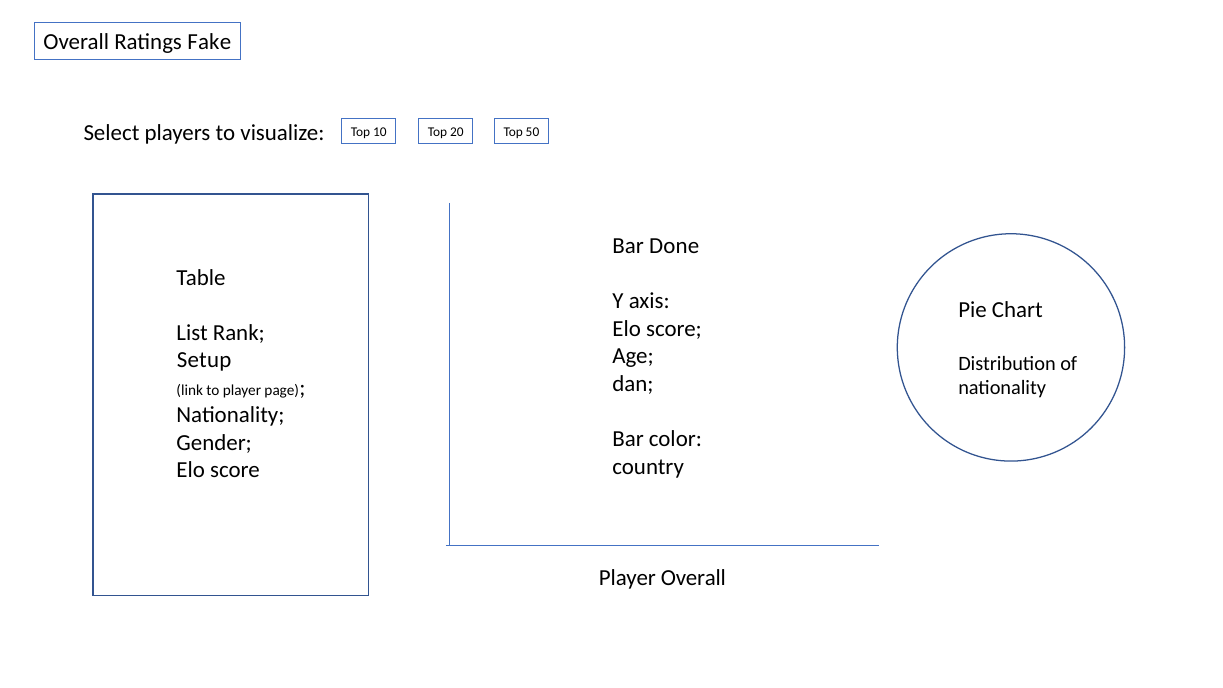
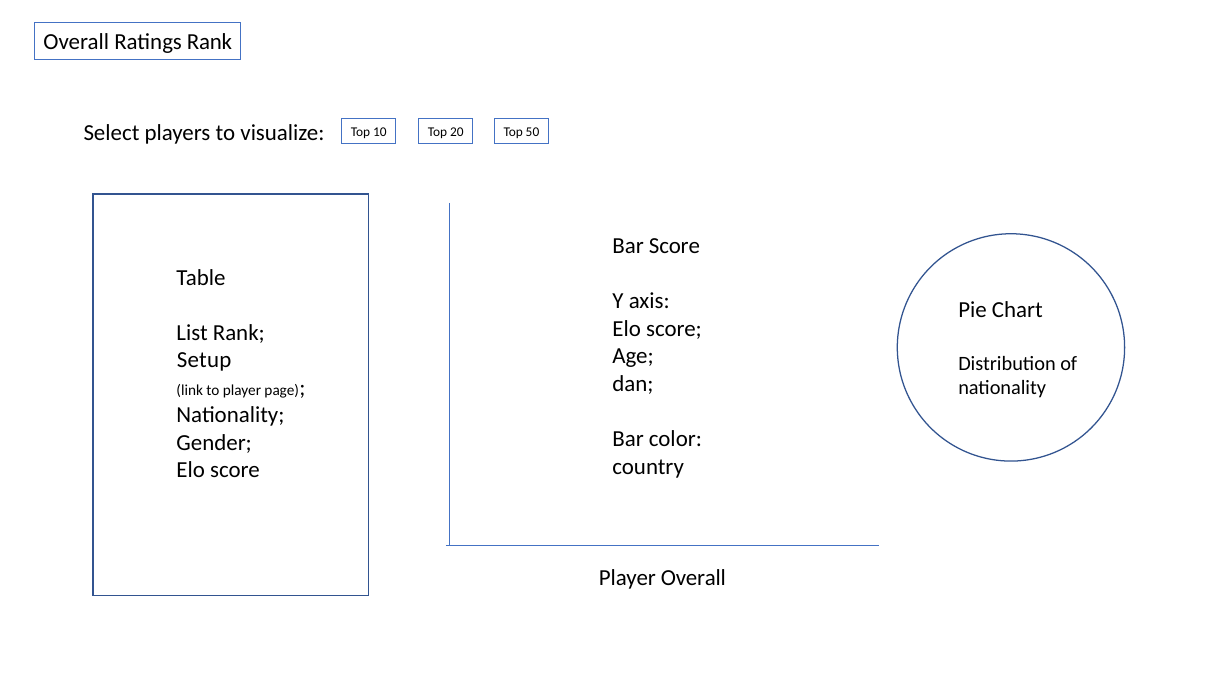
Ratings Fake: Fake -> Rank
Bar Done: Done -> Score
